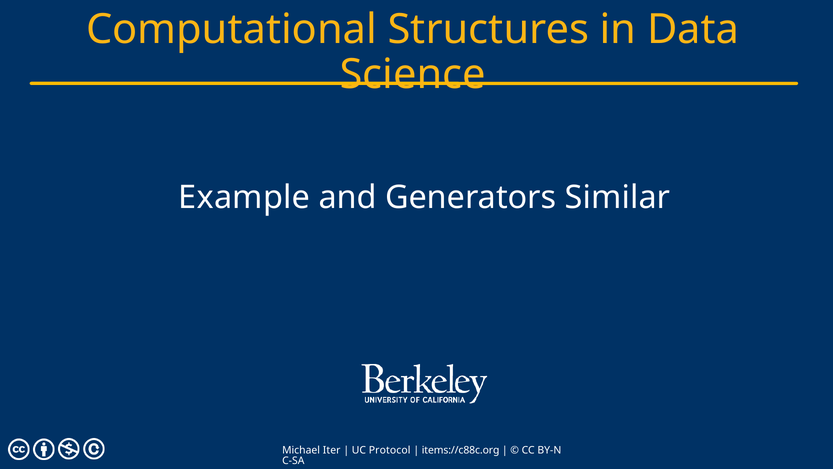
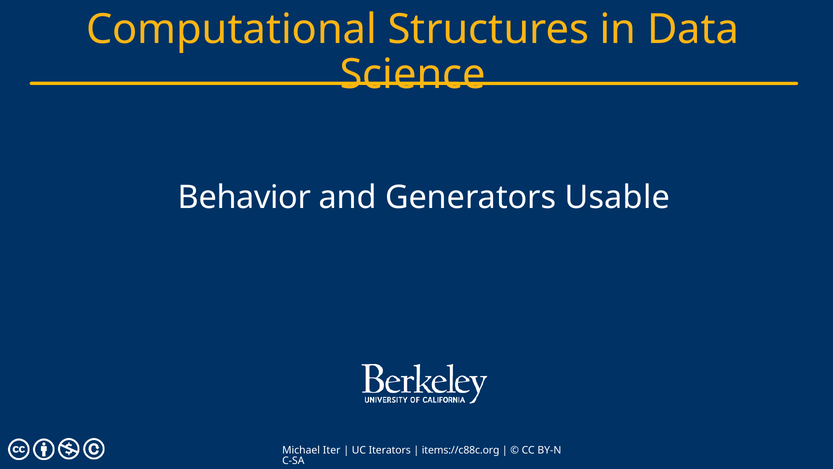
Example: Example -> Behavior
Similar: Similar -> Usable
Protocol: Protocol -> Iterators
